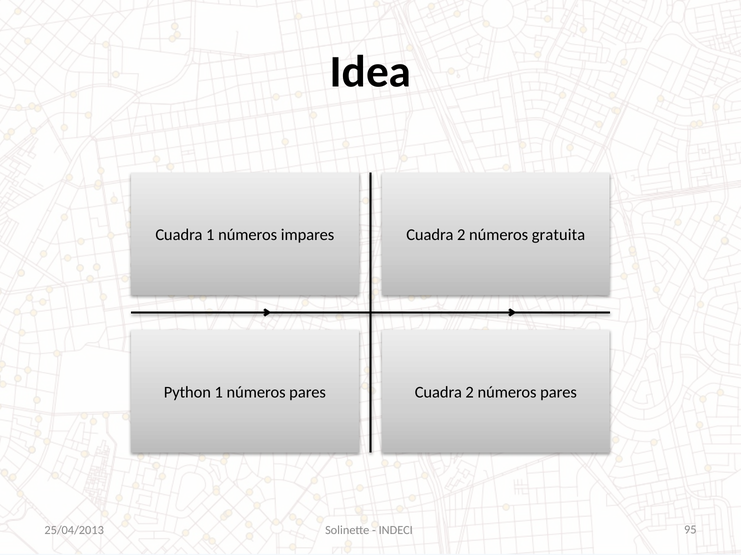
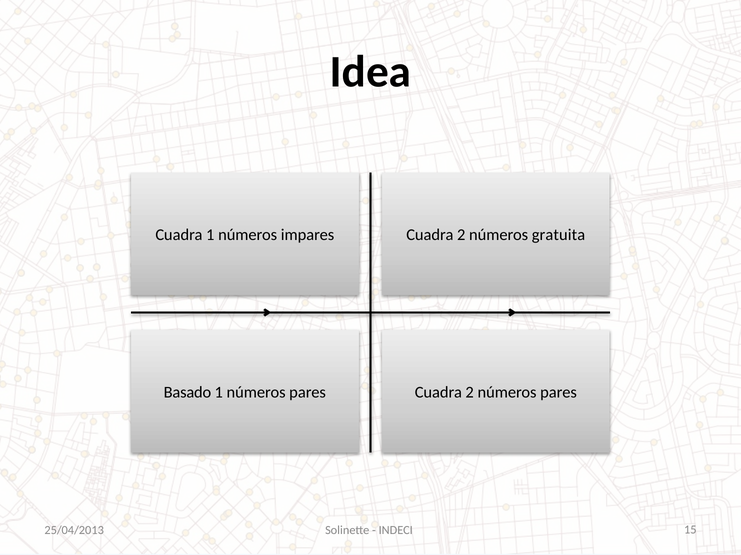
Python: Python -> Basado
95: 95 -> 15
